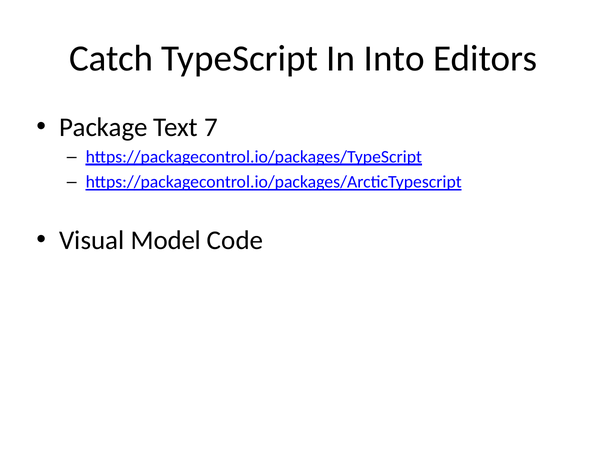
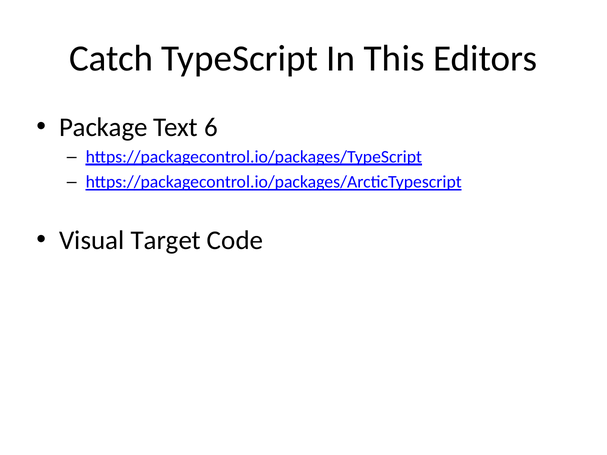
Into: Into -> This
7: 7 -> 6
Model: Model -> Target
